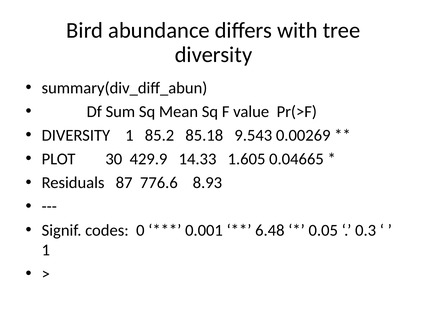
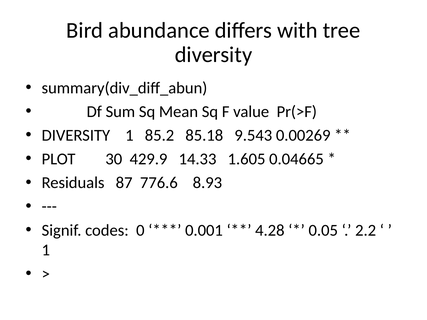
6.48: 6.48 -> 4.28
0.3: 0.3 -> 2.2
